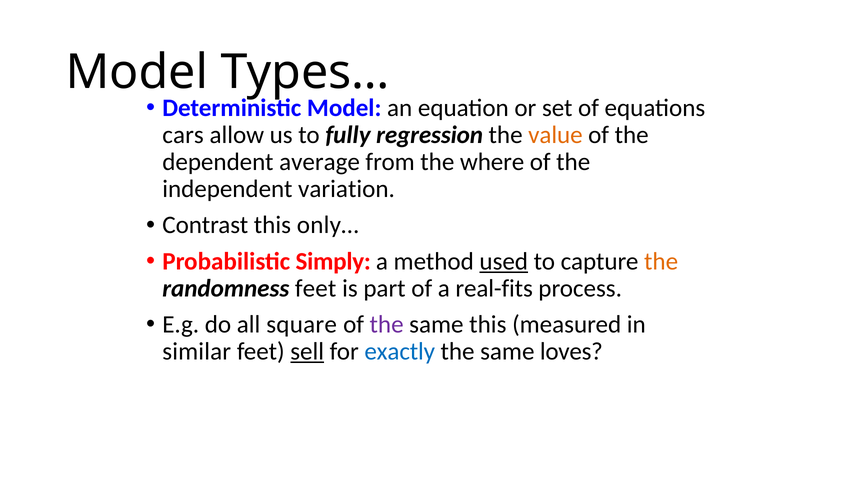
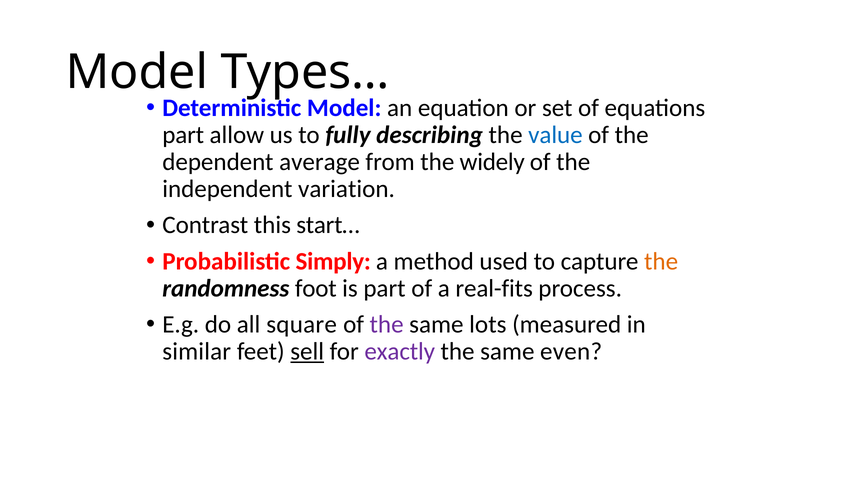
cars at (183, 135): cars -> part
regression: regression -> describing
value colour: orange -> blue
where: where -> widely
only…: only… -> start…
used underline: present -> none
randomness feet: feet -> foot
same this: this -> lots
exactly colour: blue -> purple
loves: loves -> even
